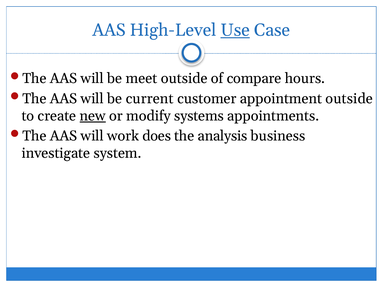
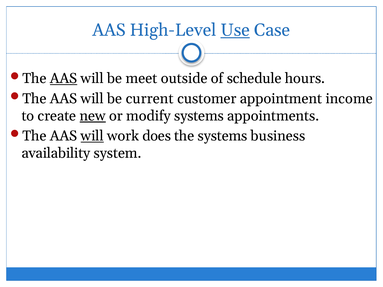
AAS at (64, 79) underline: none -> present
compare: compare -> schedule
appointment outside: outside -> income
will at (92, 136) underline: none -> present
the analysis: analysis -> systems
investigate: investigate -> availability
